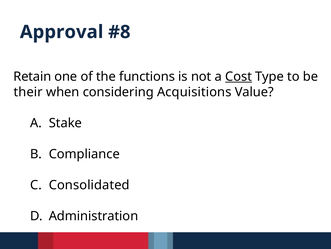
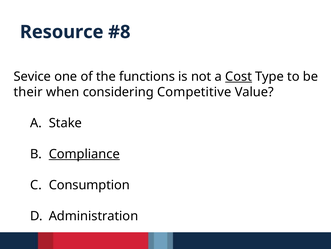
Approval: Approval -> Resource
Retain: Retain -> Sevice
Acquisitions: Acquisitions -> Competitive
Compliance underline: none -> present
Consolidated: Consolidated -> Consumption
